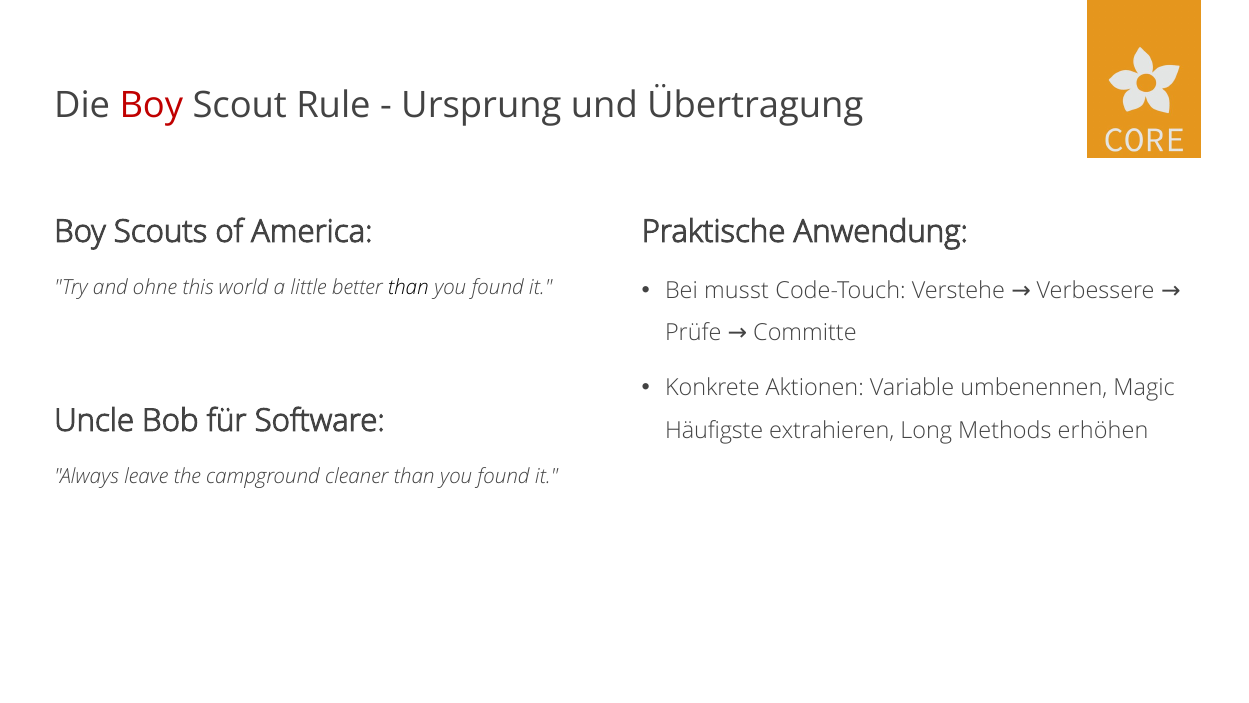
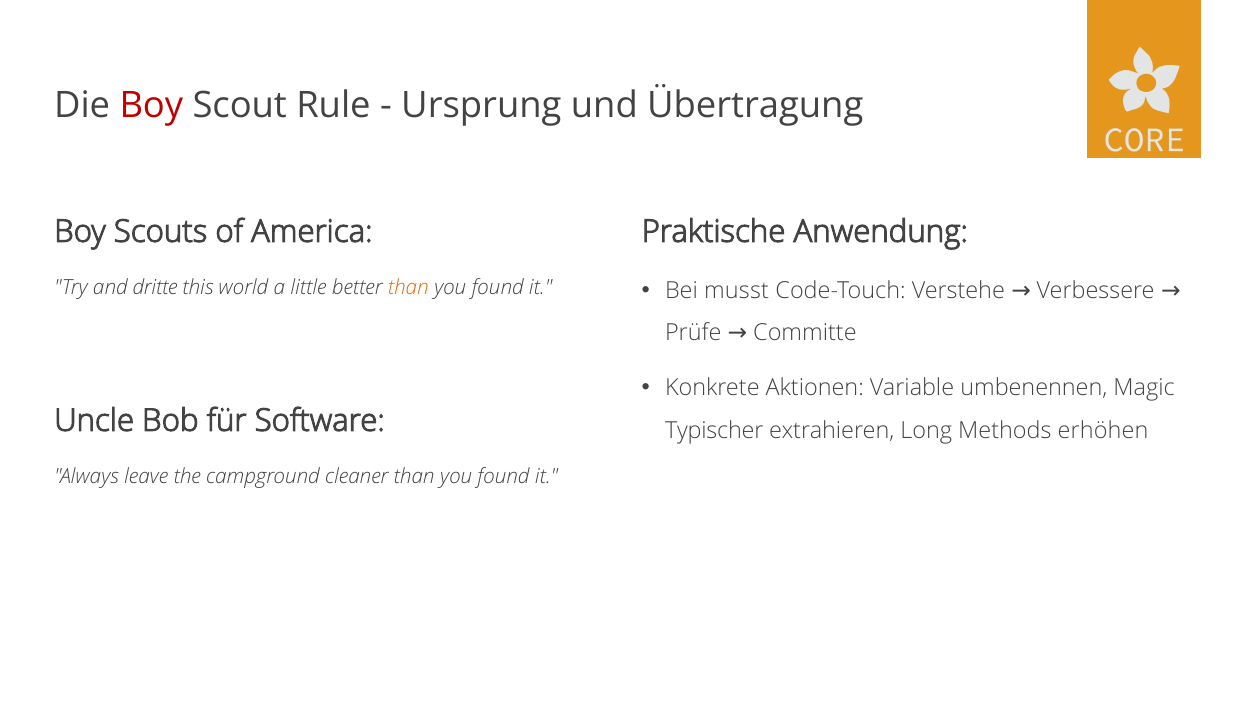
ohne: ohne -> dritte
than at (408, 287) colour: black -> orange
Häufigste: Häufigste -> Typischer
